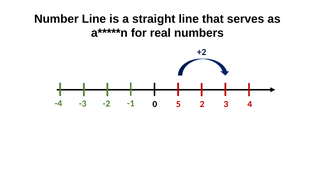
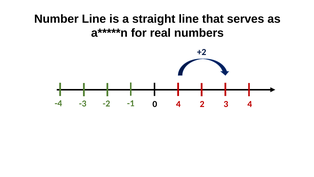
0 5: 5 -> 4
